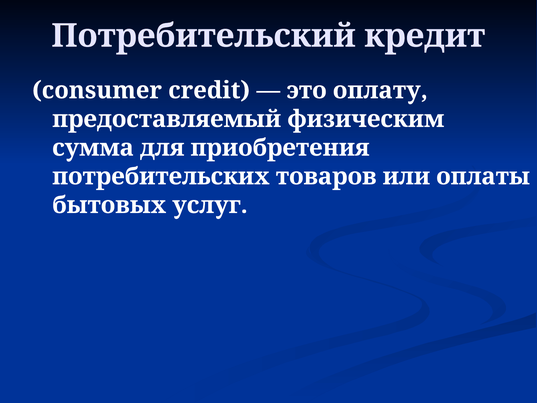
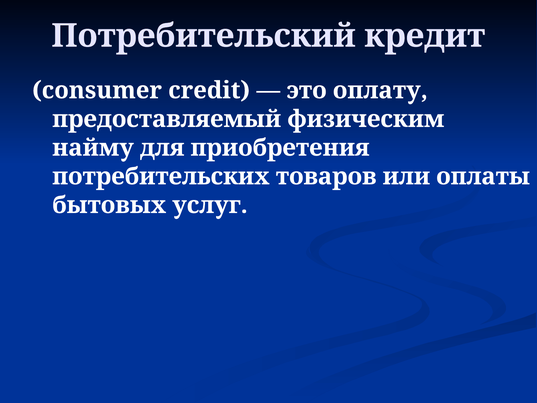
сумма: сумма -> найму
